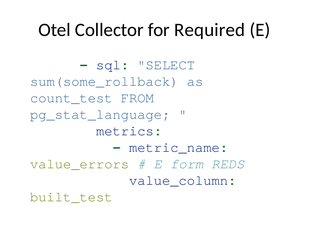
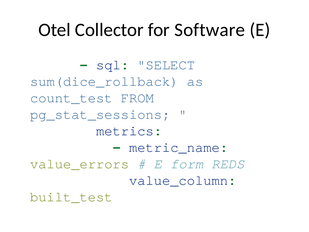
Required: Required -> Software
sum(some_rollback: sum(some_rollback -> sum(dice_rollback
pg_stat_language: pg_stat_language -> pg_stat_sessions
